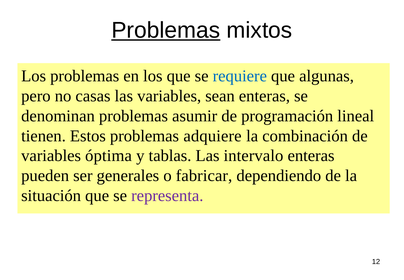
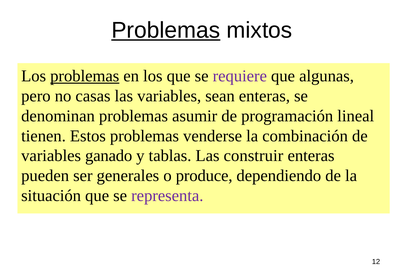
problemas at (85, 76) underline: none -> present
requiere colour: blue -> purple
adquiere: adquiere -> venderse
óptima: óptima -> ganado
intervalo: intervalo -> construir
fabricar: fabricar -> produce
